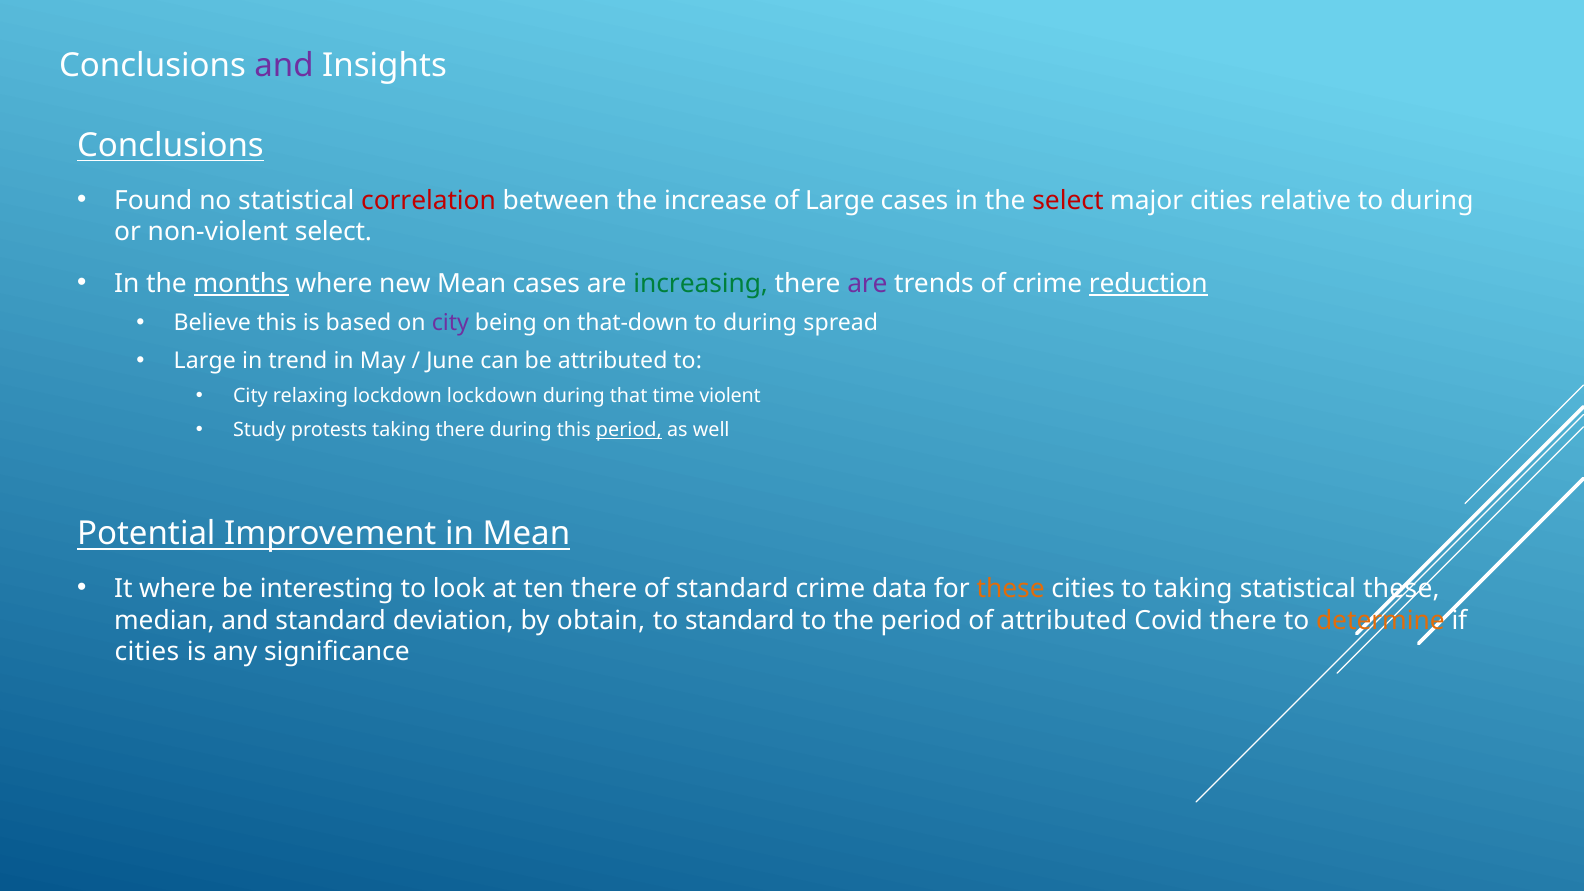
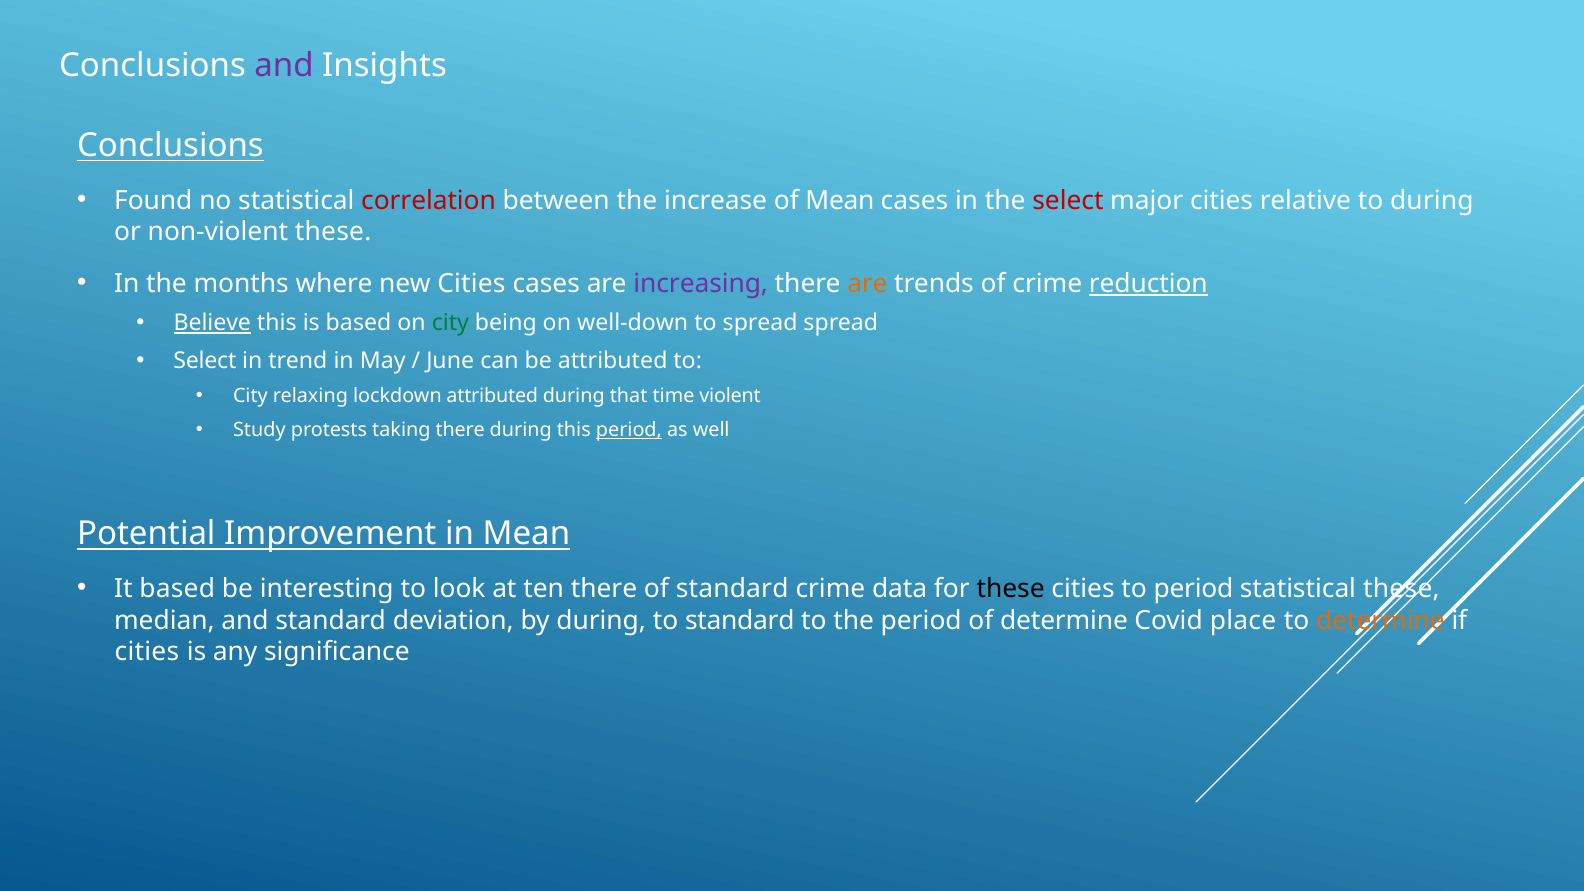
of Large: Large -> Mean
non-violent select: select -> these
months underline: present -> none
new Mean: Mean -> Cities
increasing colour: green -> purple
are at (867, 284) colour: purple -> orange
Believe underline: none -> present
city at (450, 323) colour: purple -> green
that-down: that-down -> well-down
during at (760, 323): during -> spread
Large at (205, 361): Large -> Select
lockdown lockdown: lockdown -> attributed
It where: where -> based
these at (1011, 589) colour: orange -> black
to taking: taking -> period
by obtain: obtain -> during
of attributed: attributed -> determine
Covid there: there -> place
